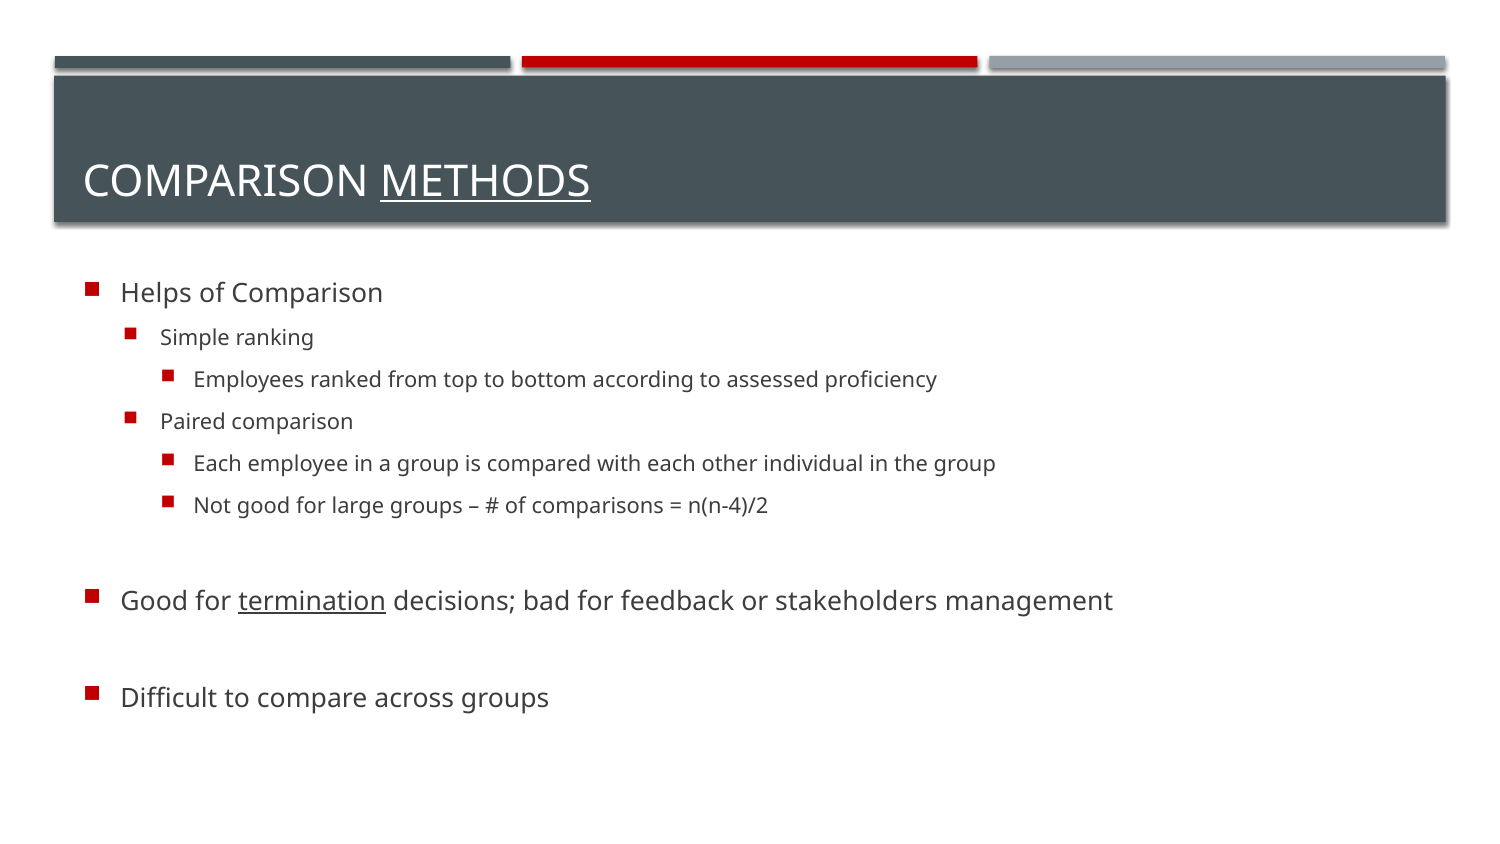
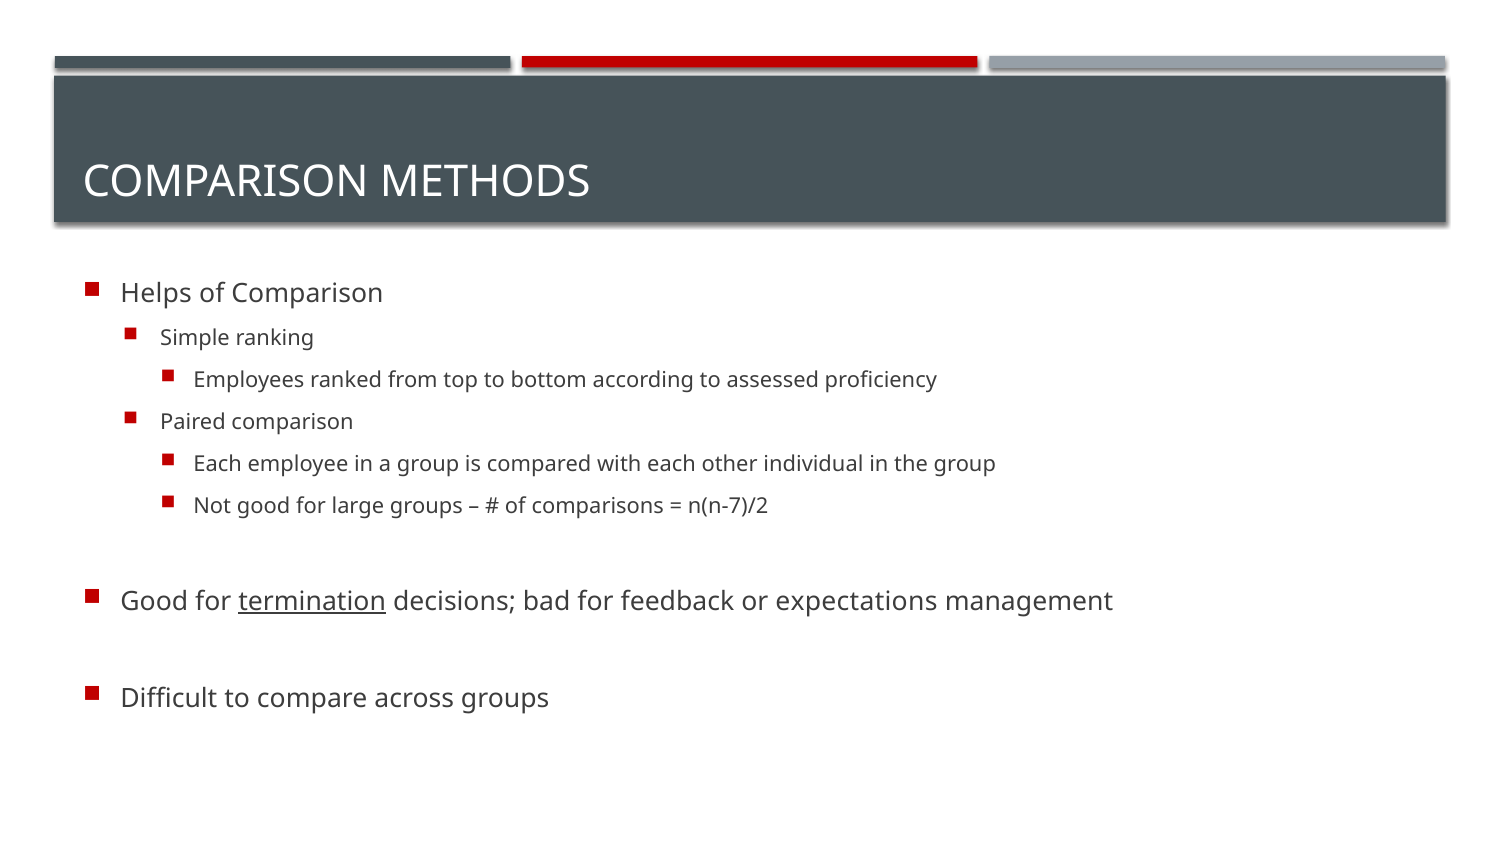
METHODS underline: present -> none
n(n-4)/2: n(n-4)/2 -> n(n-7)/2
stakeholders: stakeholders -> expectations
